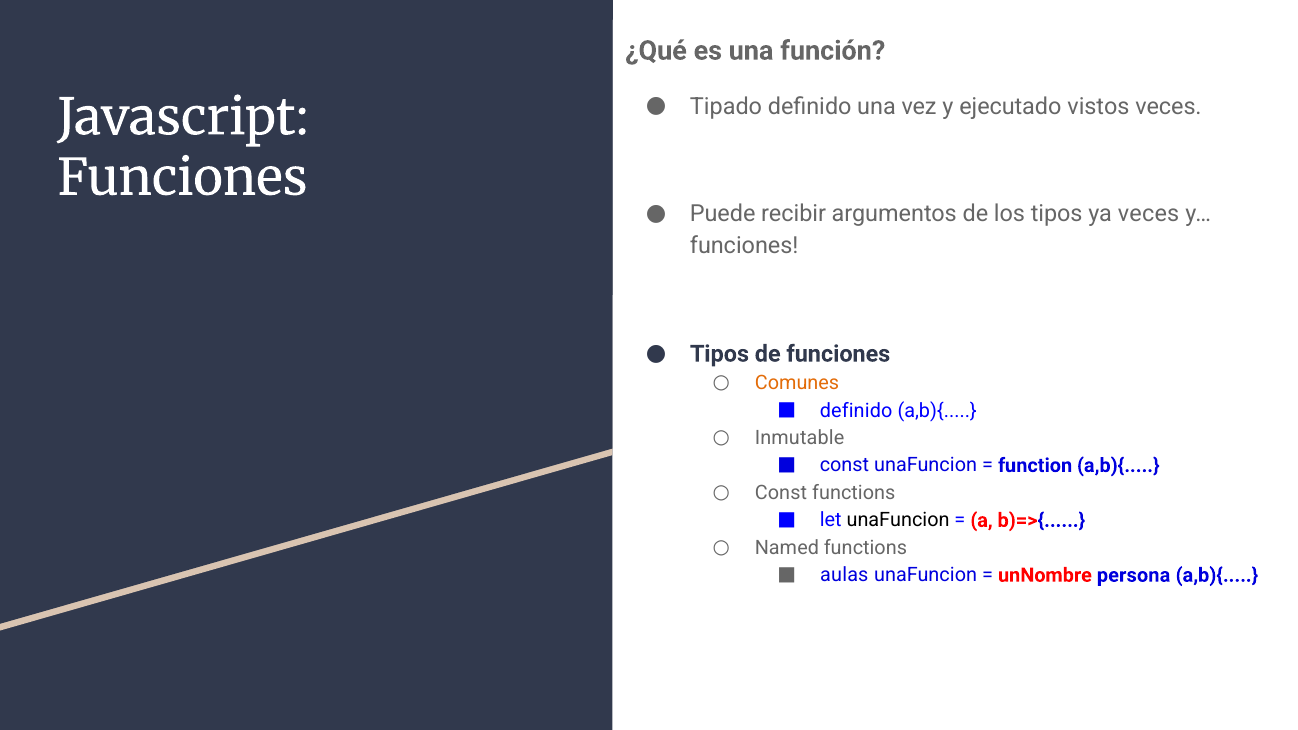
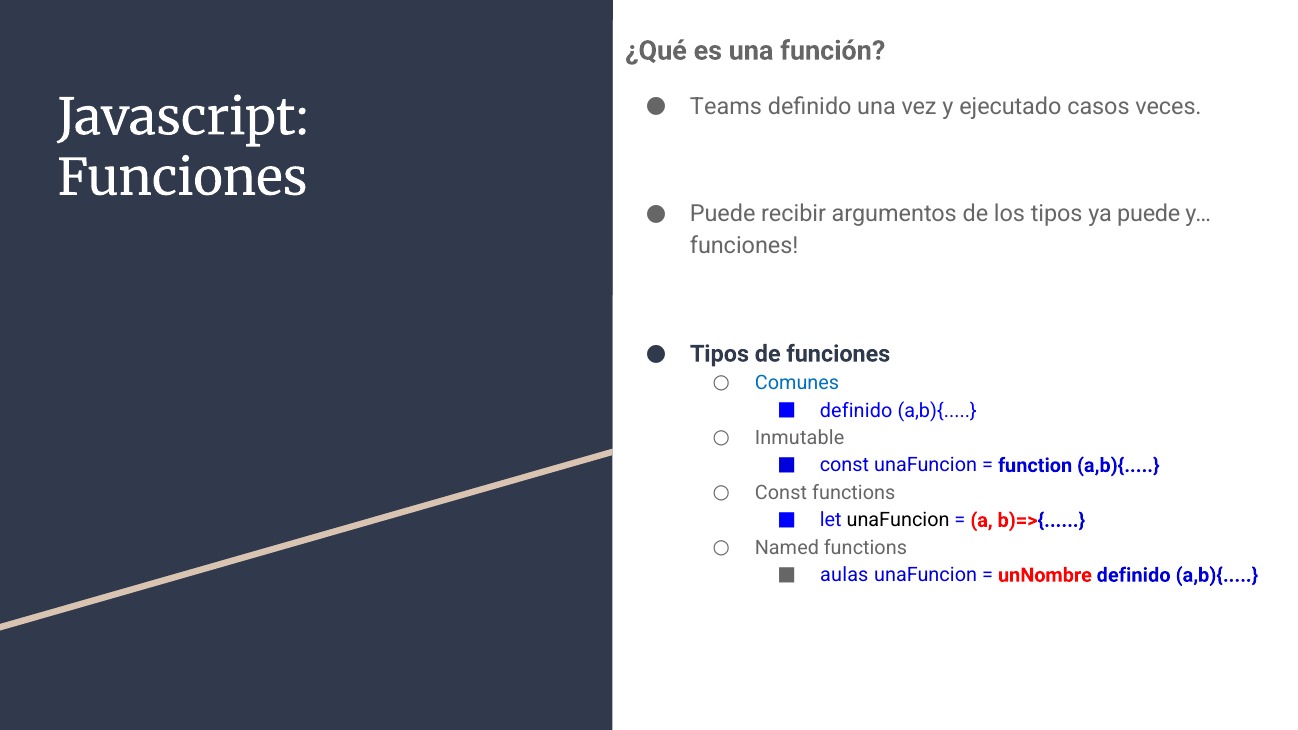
Tipado: Tipado -> Teams
vistos: vistos -> casos
ya veces: veces -> puede
Comunes colour: orange -> blue
unNombre persona: persona -> definido
